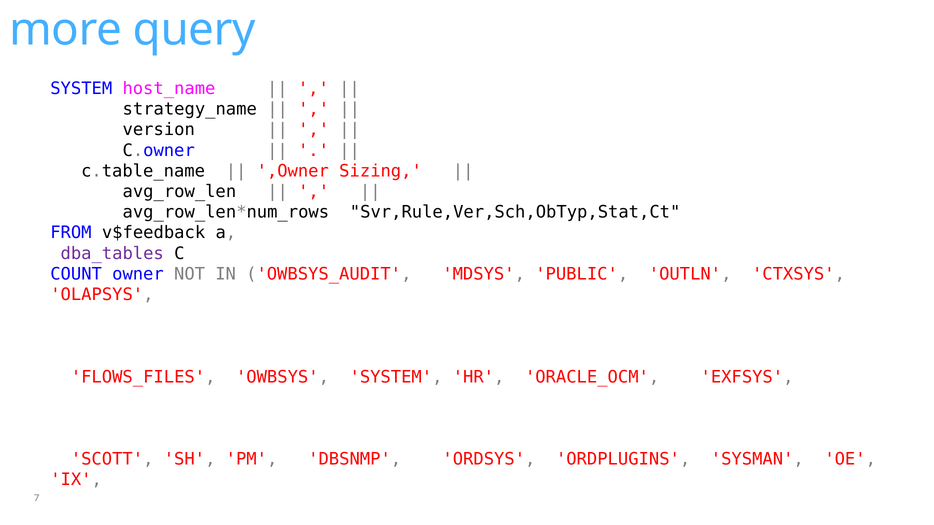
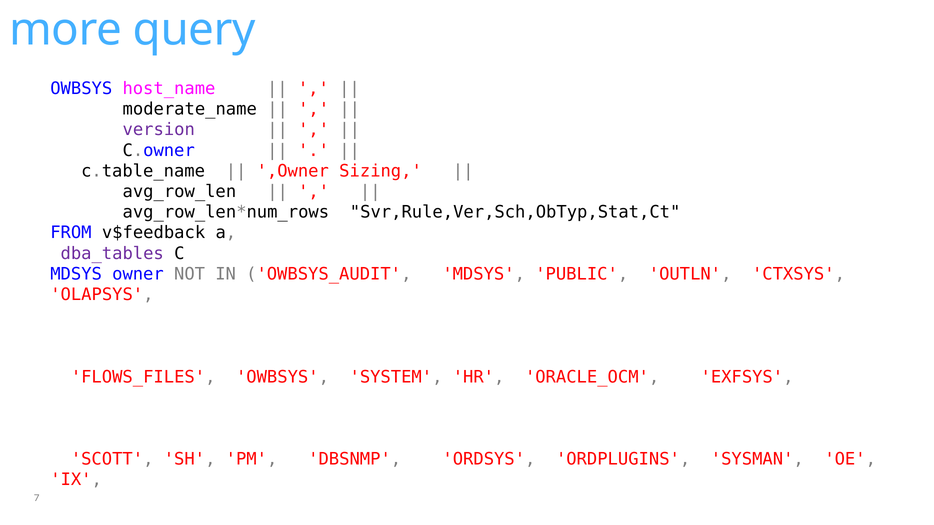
SYSTEM at (81, 89): SYSTEM -> OWBSYS
strategy_name: strategy_name -> moderate_name
version colour: black -> purple
COUNT at (76, 274): COUNT -> MDSYS
